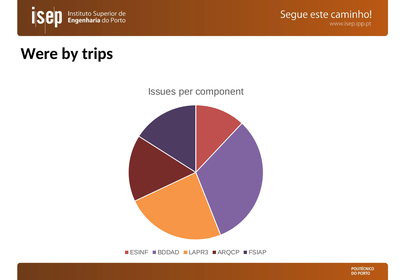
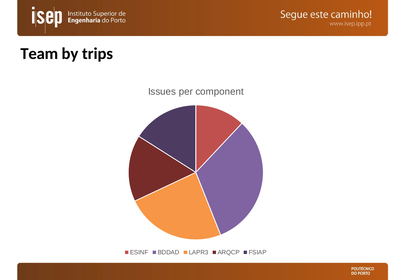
Were: Were -> Team
